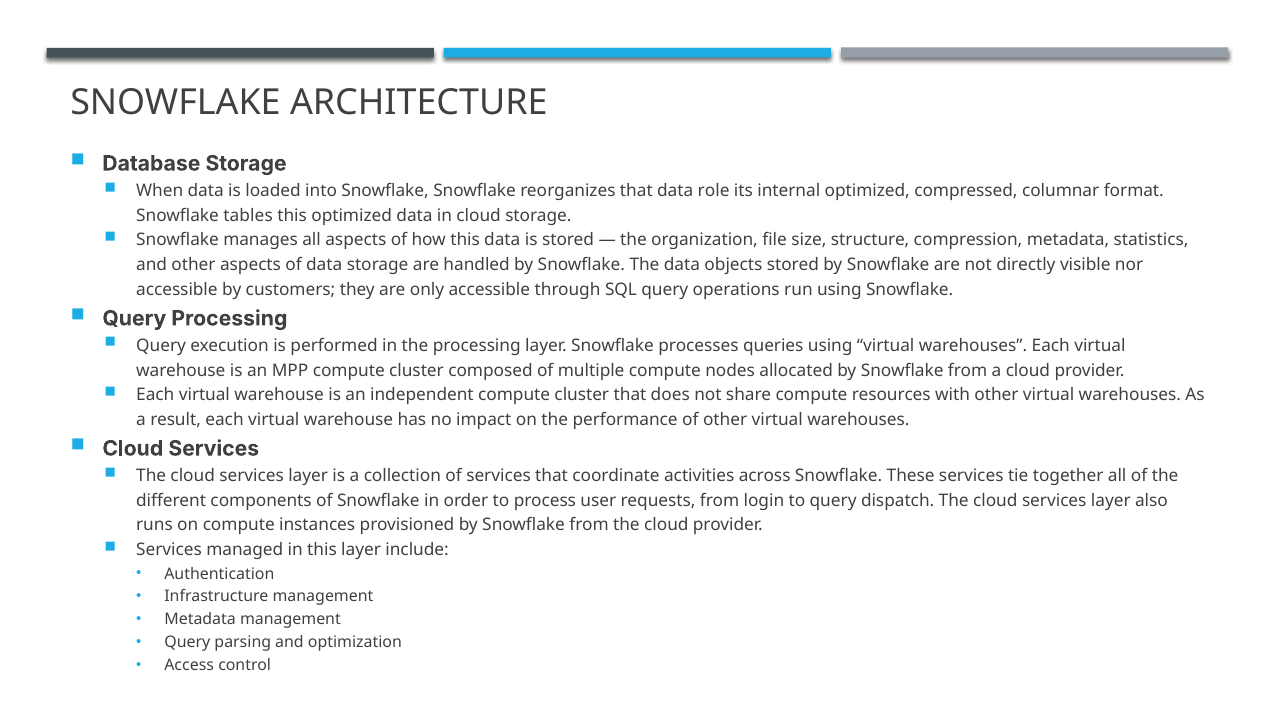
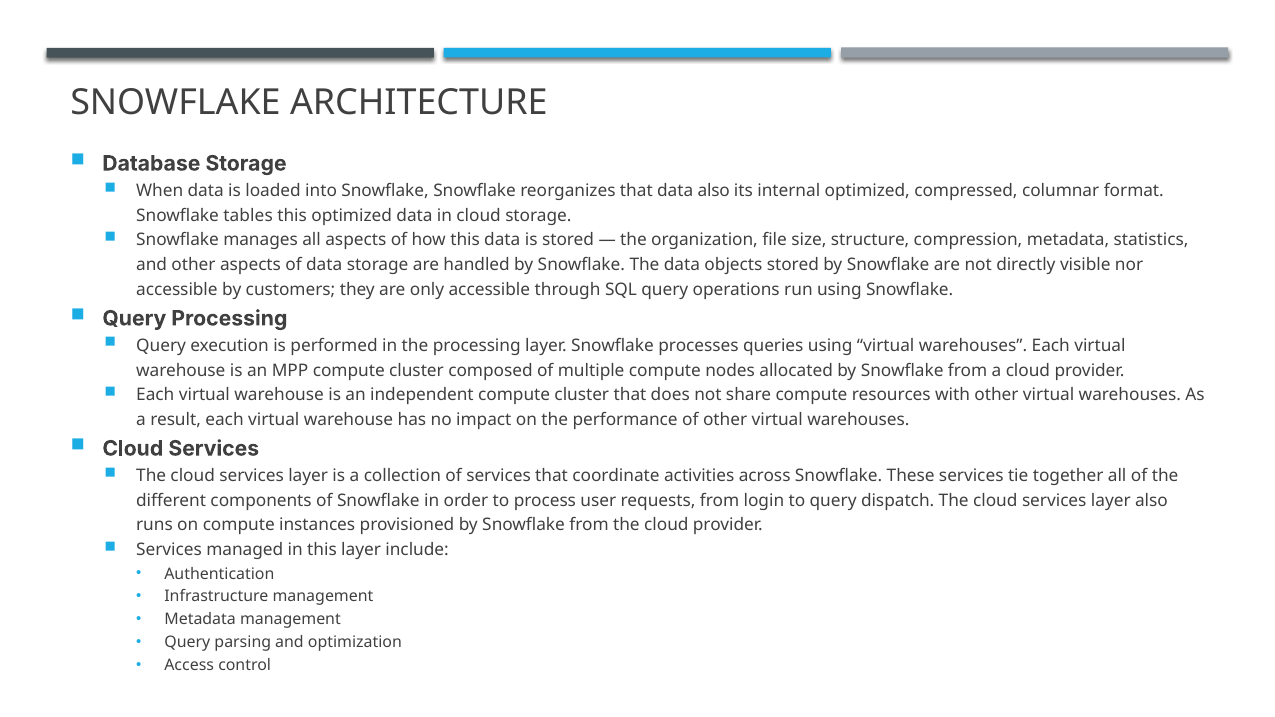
data role: role -> also
